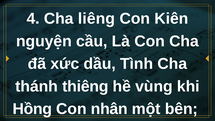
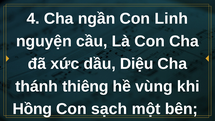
liêng: liêng -> ngần
Kiên: Kiên -> Linh
Tình: Tình -> Diệu
nhân: nhân -> sạch
